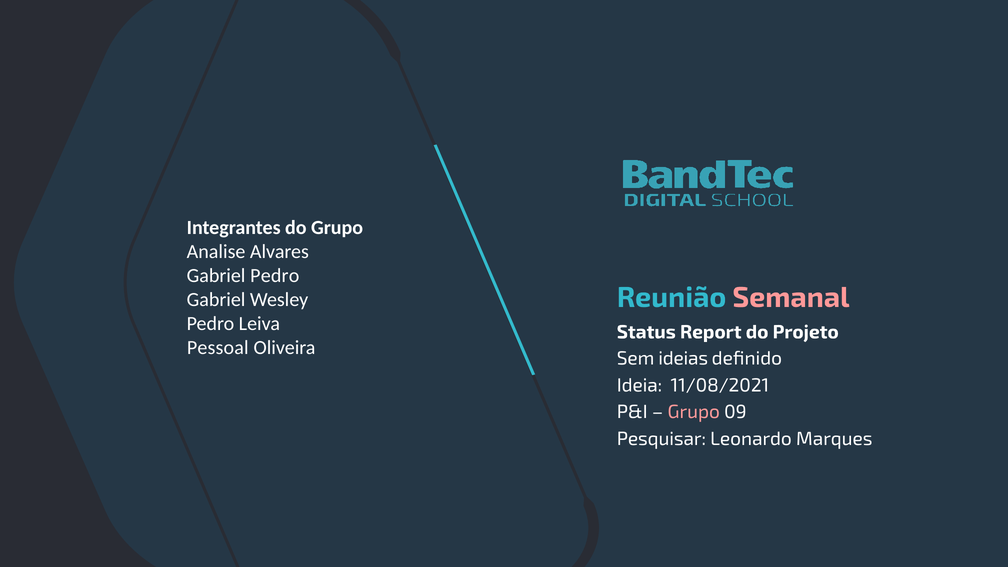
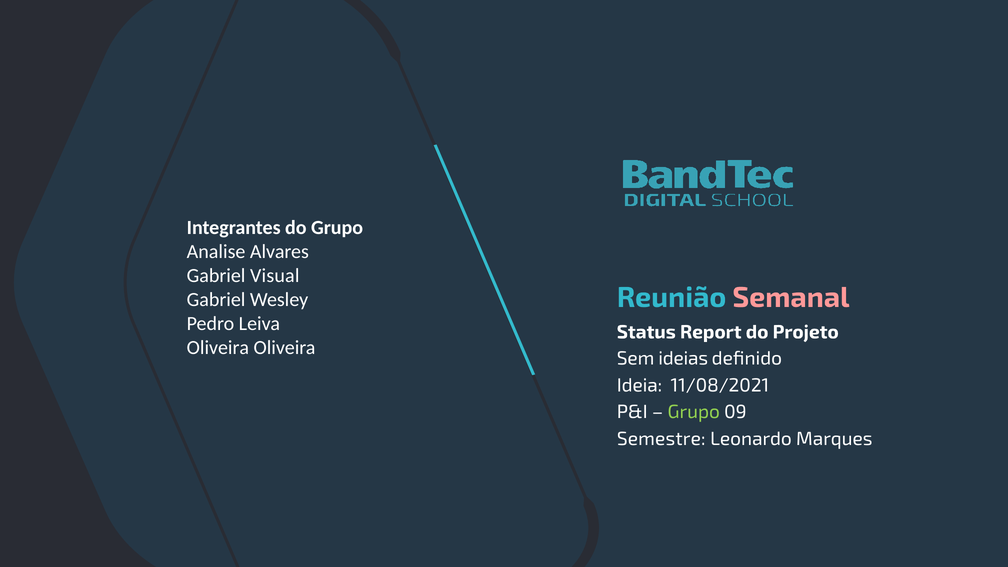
Gabriel Pedro: Pedro -> Visual
Pessoal at (218, 347): Pessoal -> Oliveira
Grupo at (694, 412) colour: pink -> light green
Pesquisar: Pesquisar -> Semestre
